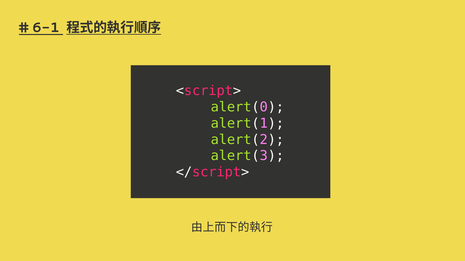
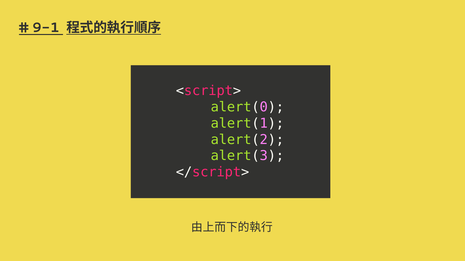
6-1: 6-1 -> 9-1
